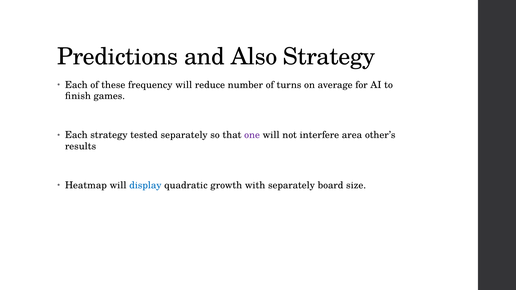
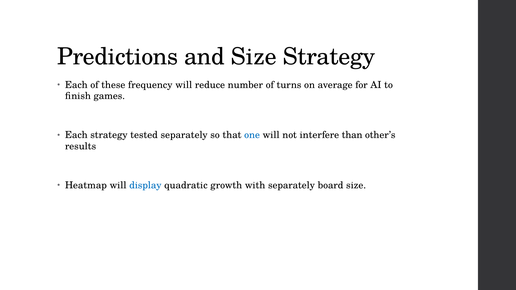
and Also: Also -> Size
one colour: purple -> blue
area: area -> than
